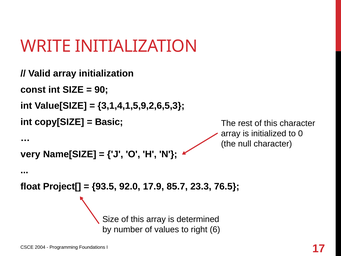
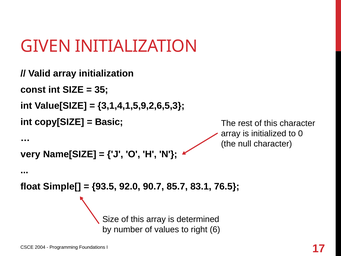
WRITE: WRITE -> GIVEN
90: 90 -> 35
Project[: Project[ -> Simple[
17.9: 17.9 -> 90.7
23.3: 23.3 -> 83.1
